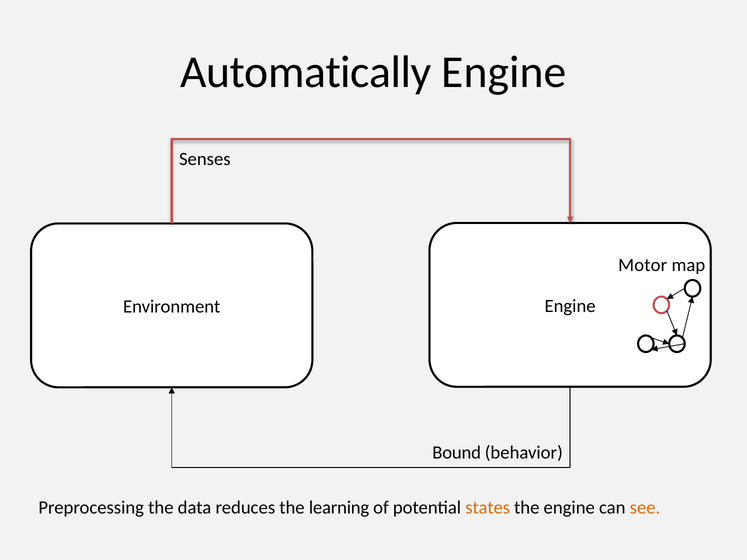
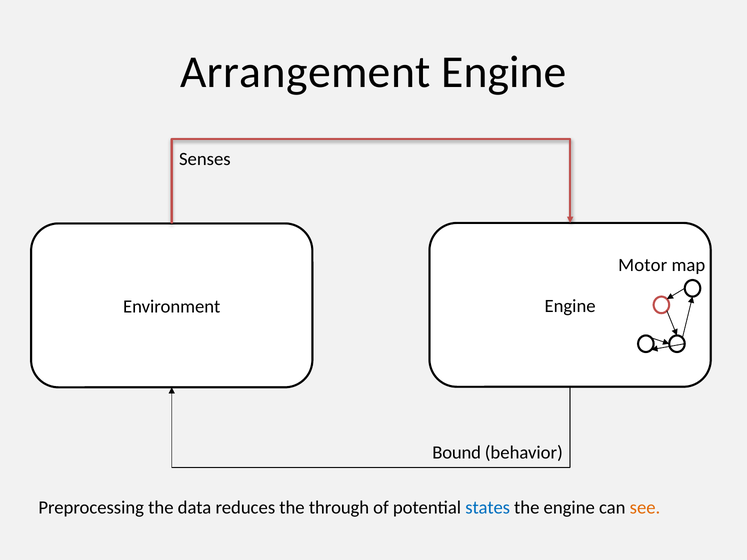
Automatically: Automatically -> Arrangement
learning: learning -> through
states colour: orange -> blue
